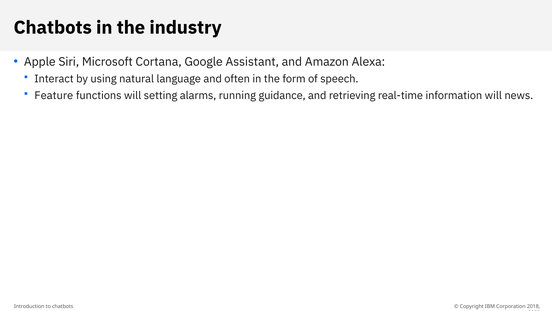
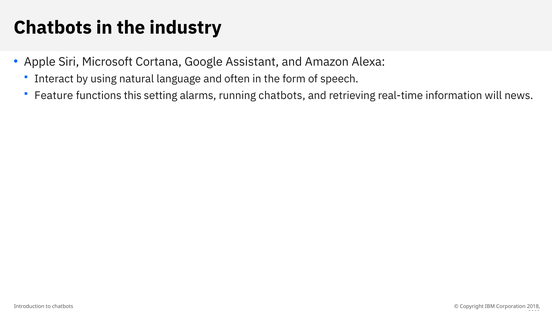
functions will: will -> this
running guidance: guidance -> chatbots
